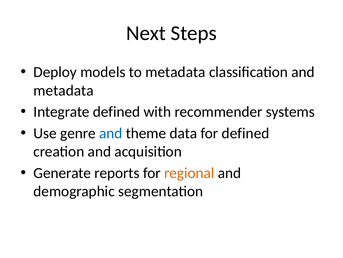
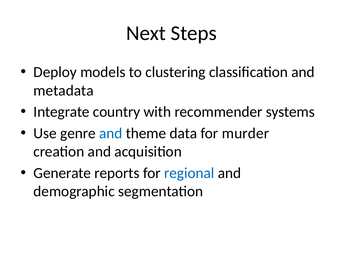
to metadata: metadata -> clustering
Integrate defined: defined -> country
for defined: defined -> murder
regional colour: orange -> blue
